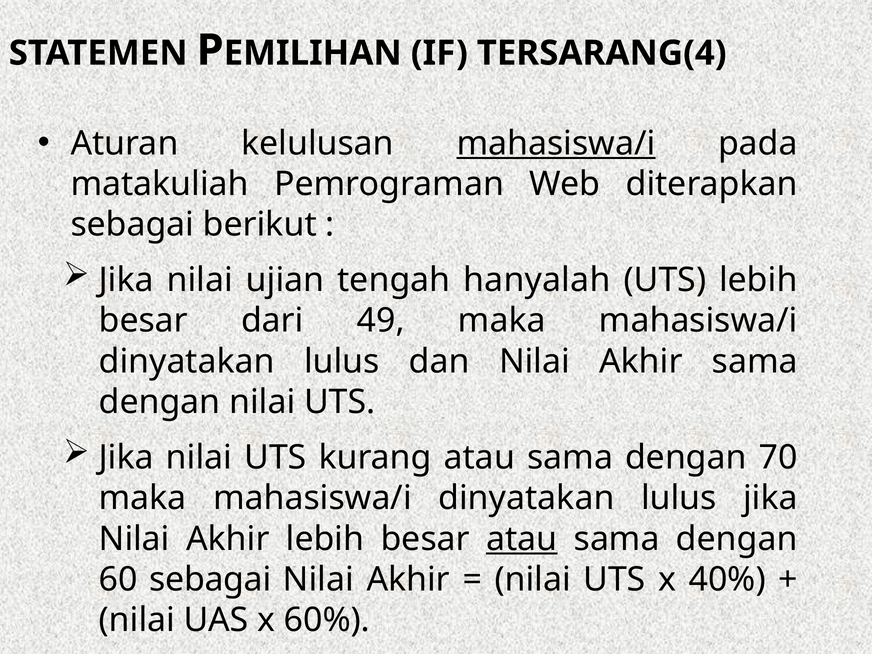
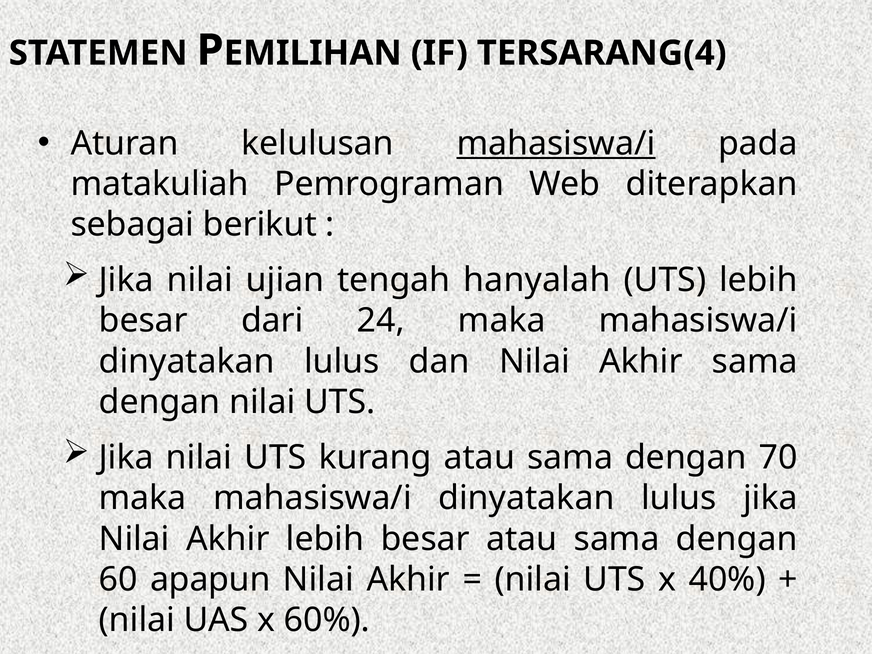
49: 49 -> 24
atau at (522, 539) underline: present -> none
60 sebagai: sebagai -> apapun
